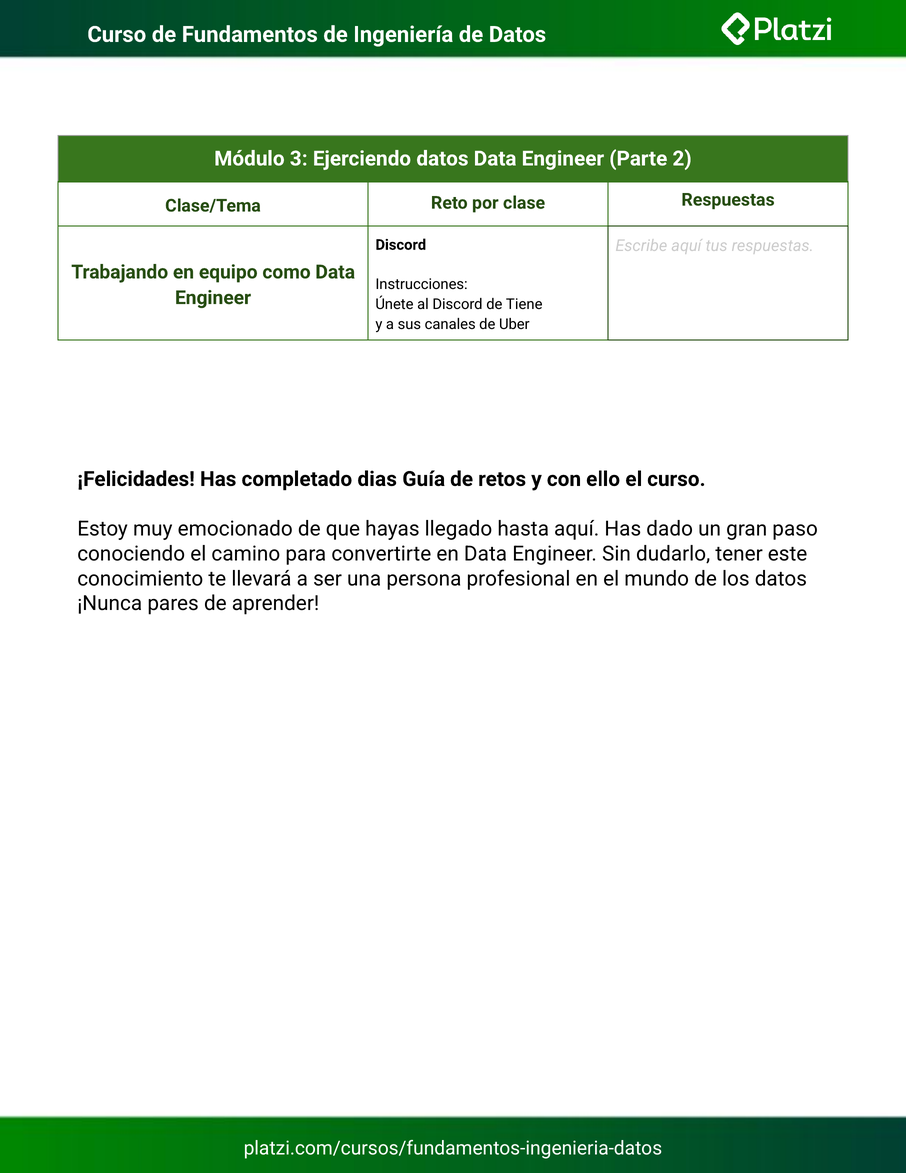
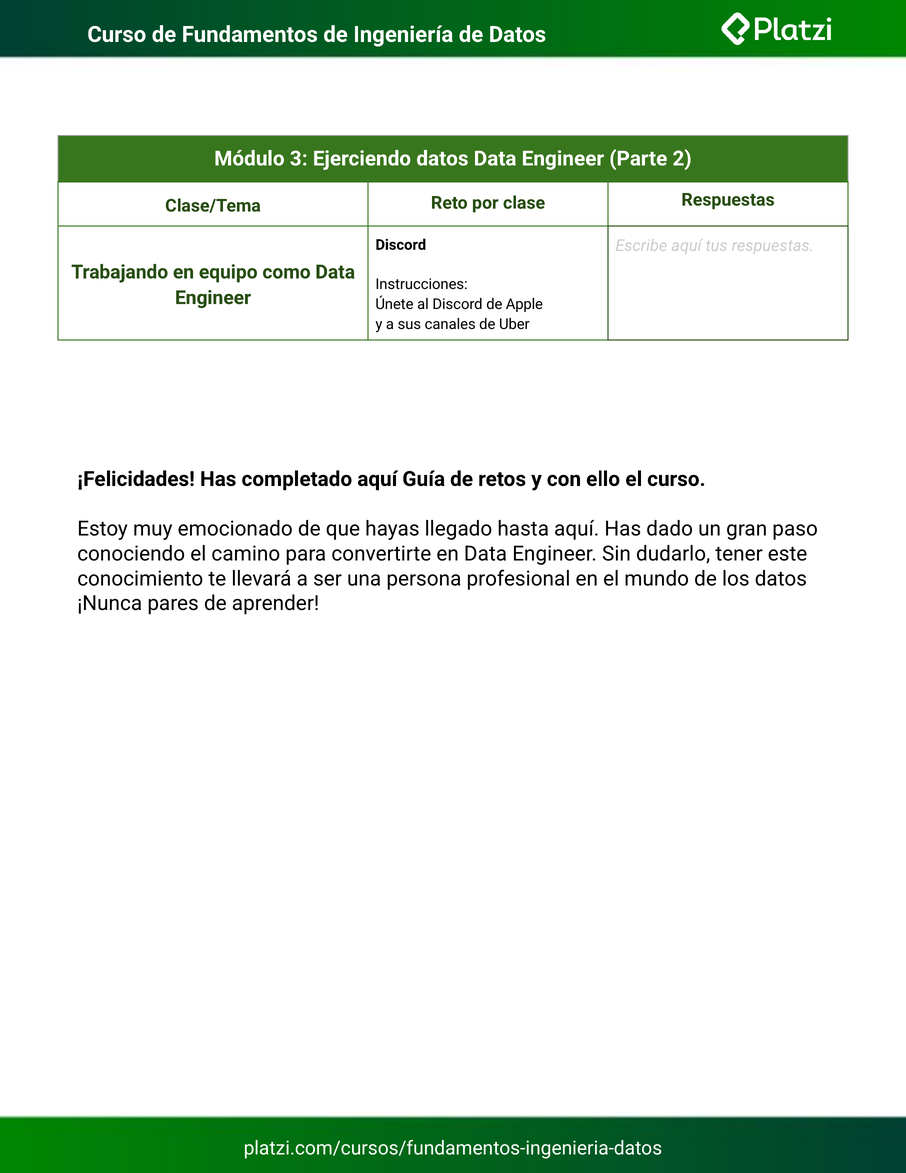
Tiene: Tiene -> Apple
completado dias: dias -> aquí
